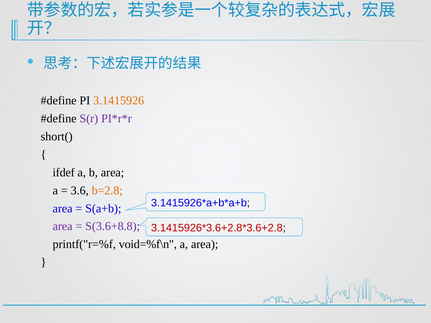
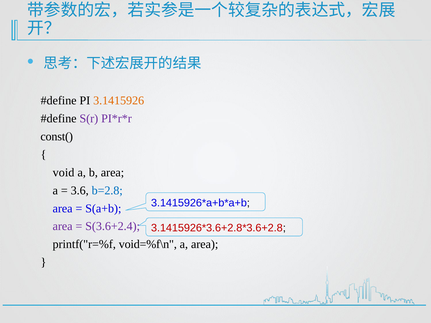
short(: short( -> const(
ifdef: ifdef -> void
b=2.8 colour: orange -> blue
S(3.6+8.8: S(3.6+8.8 -> S(3.6+2.4
